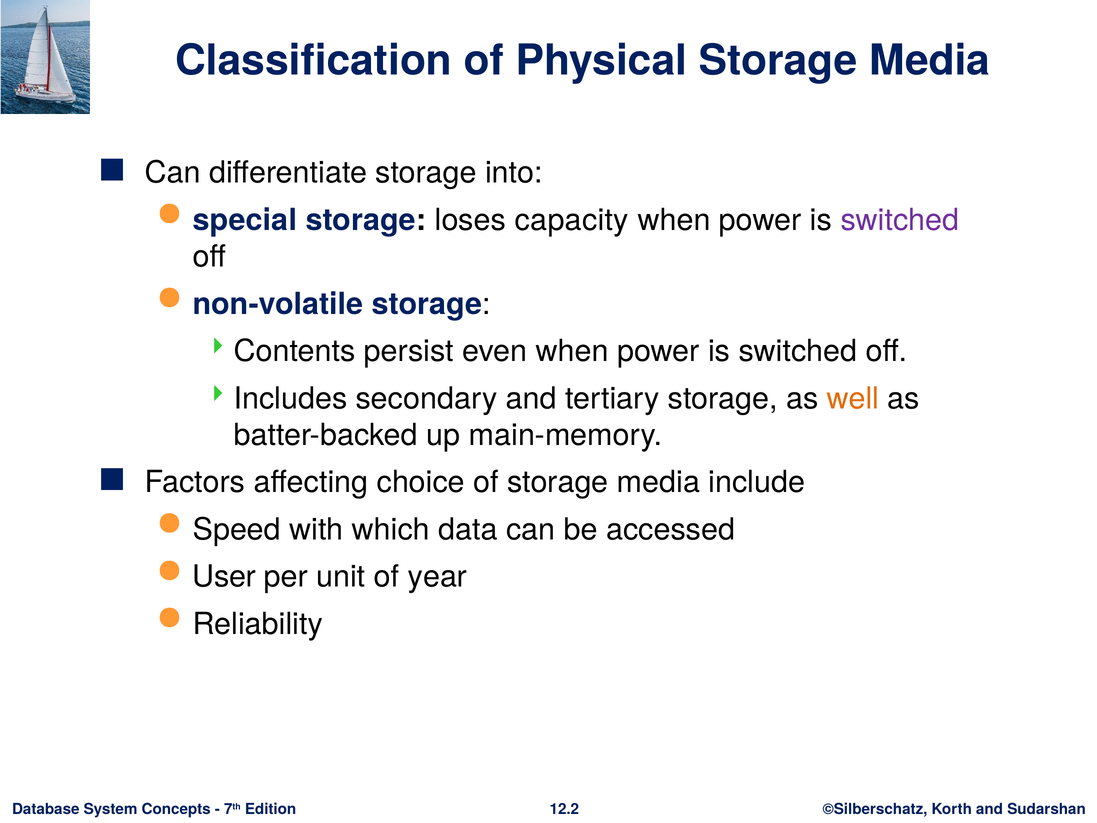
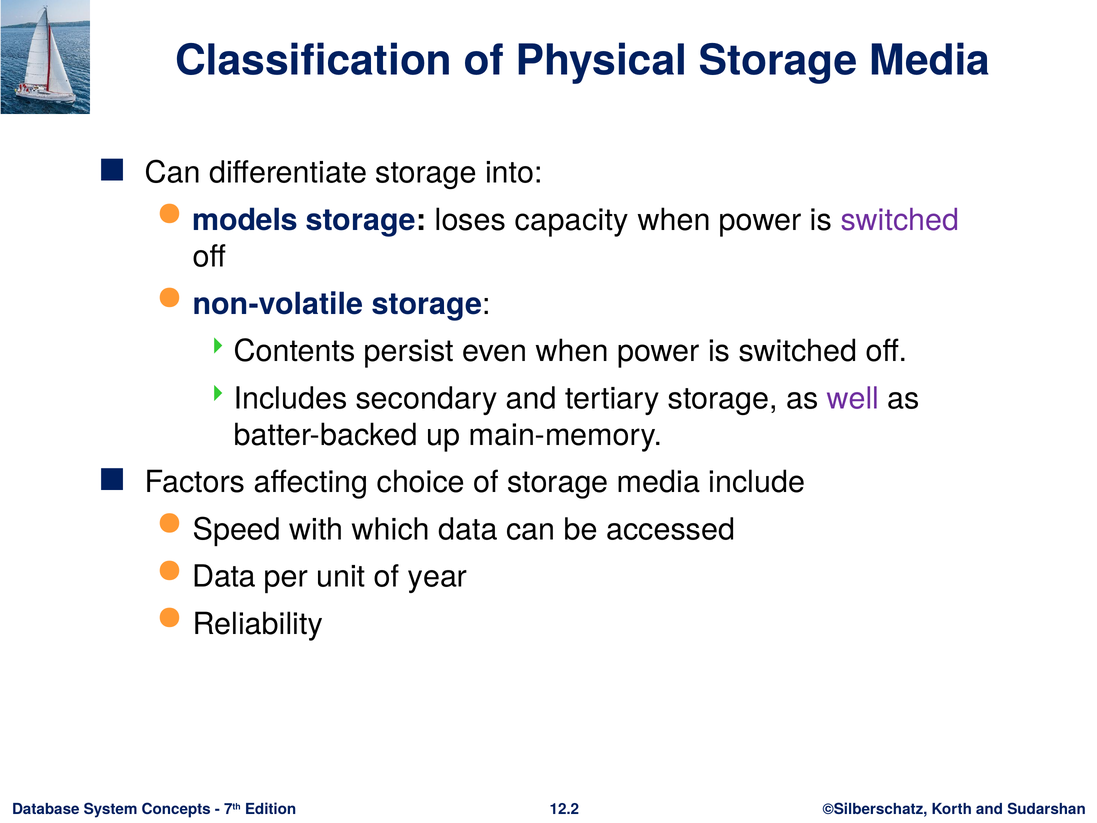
special: special -> models
well colour: orange -> purple
User at (224, 577): User -> Data
